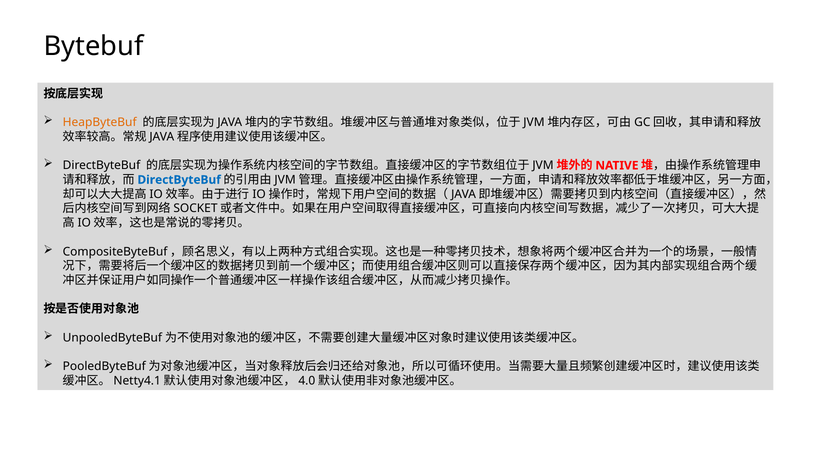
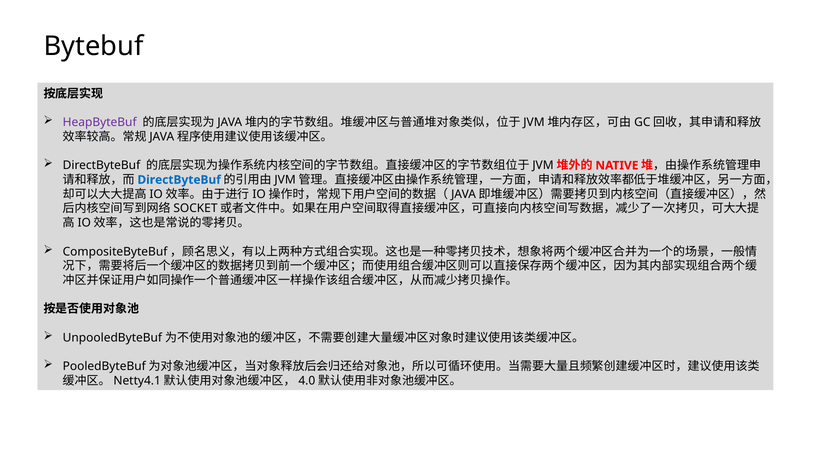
HeapByteBuf colour: orange -> purple
